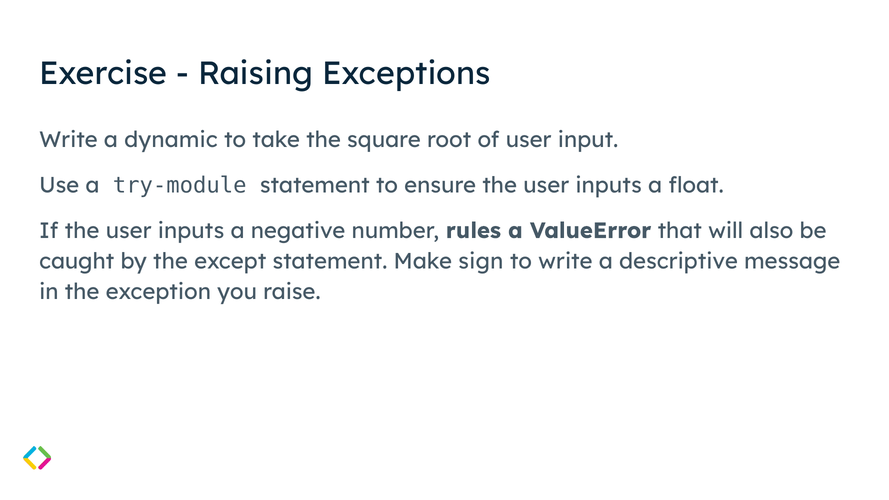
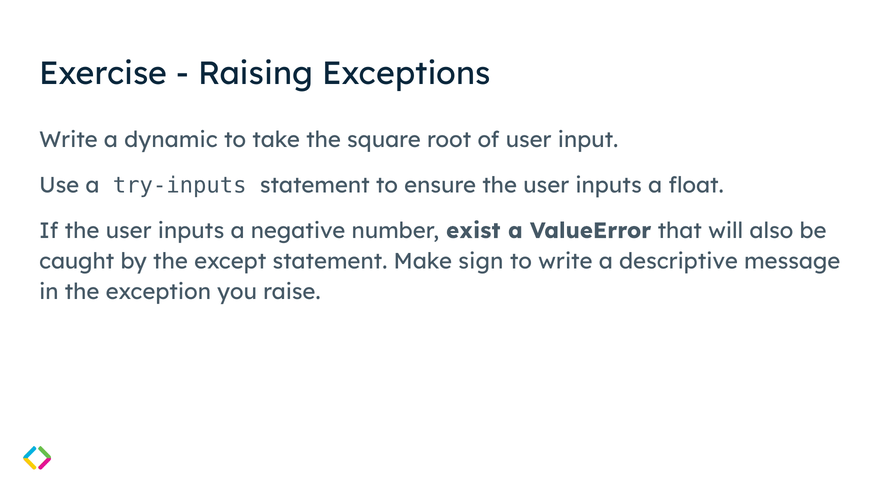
try-module: try-module -> try-inputs
rules: rules -> exist
